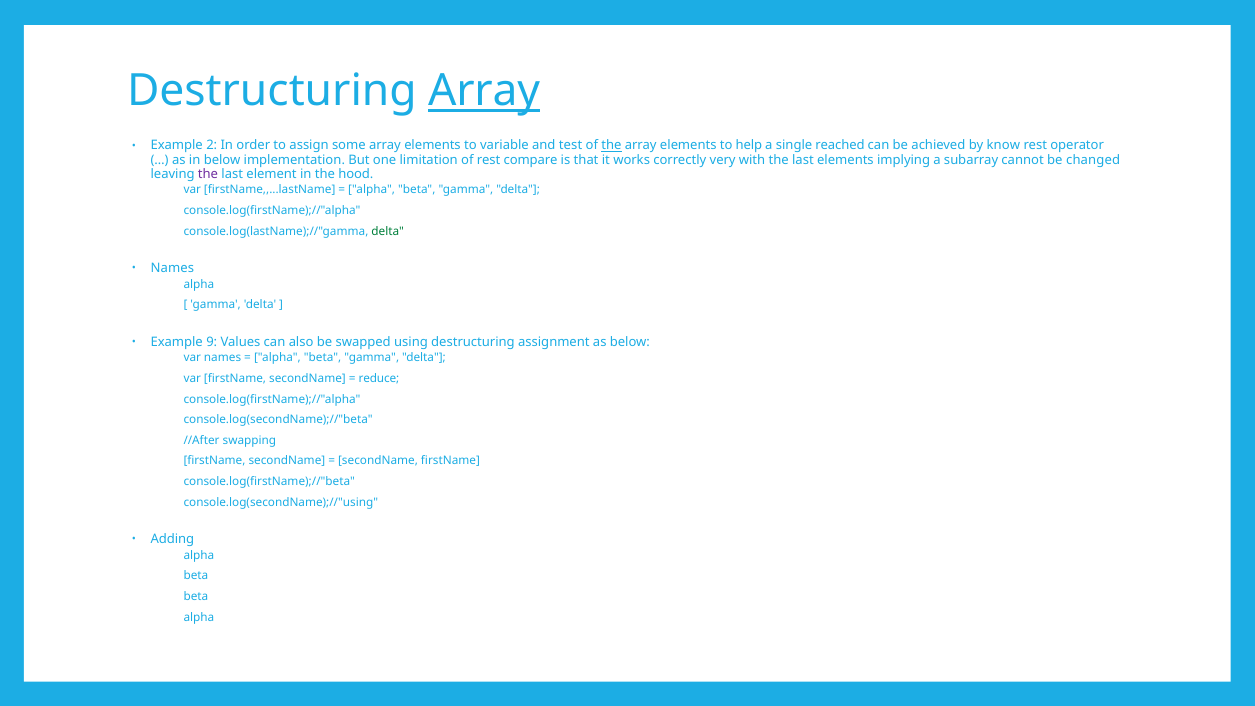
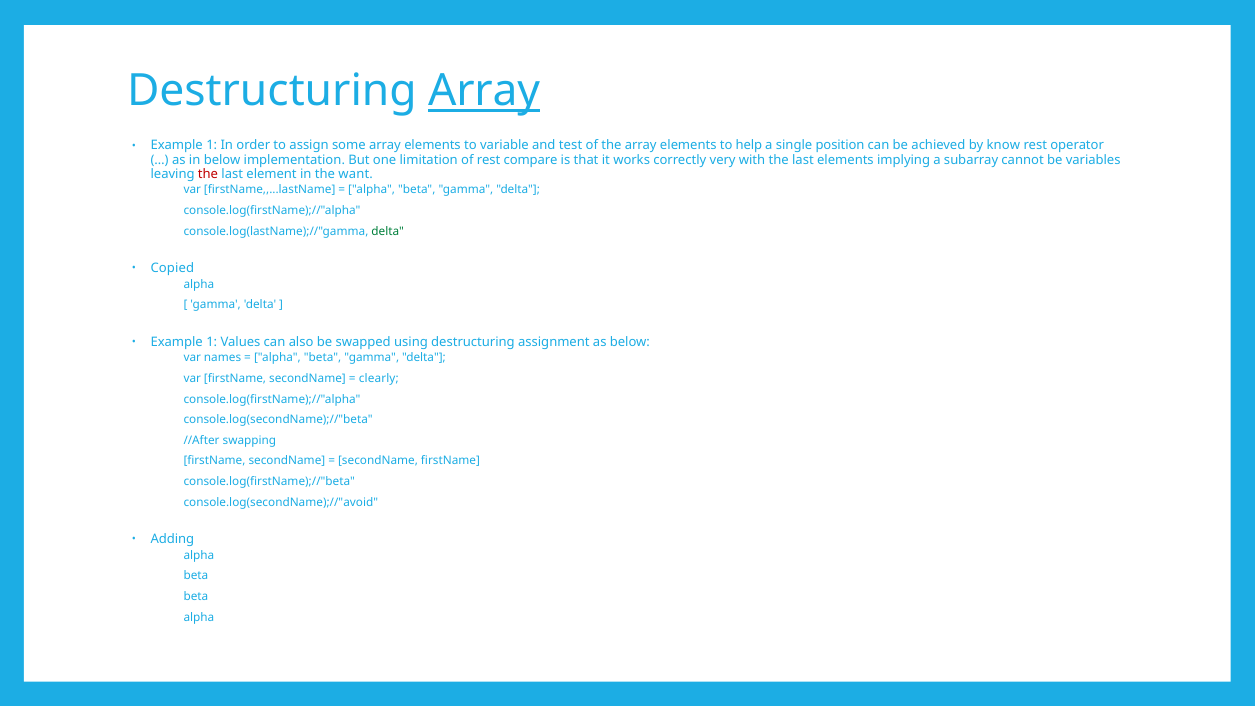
2 at (212, 146): 2 -> 1
the at (612, 146) underline: present -> none
reached: reached -> position
changed: changed -> variables
the at (208, 174) colour: purple -> red
hood: hood -> want
Names at (172, 268): Names -> Copied
9 at (212, 342): 9 -> 1
reduce: reduce -> clearly
console.log(secondName);//"using: console.log(secondName);//"using -> console.log(secondName);//"avoid
